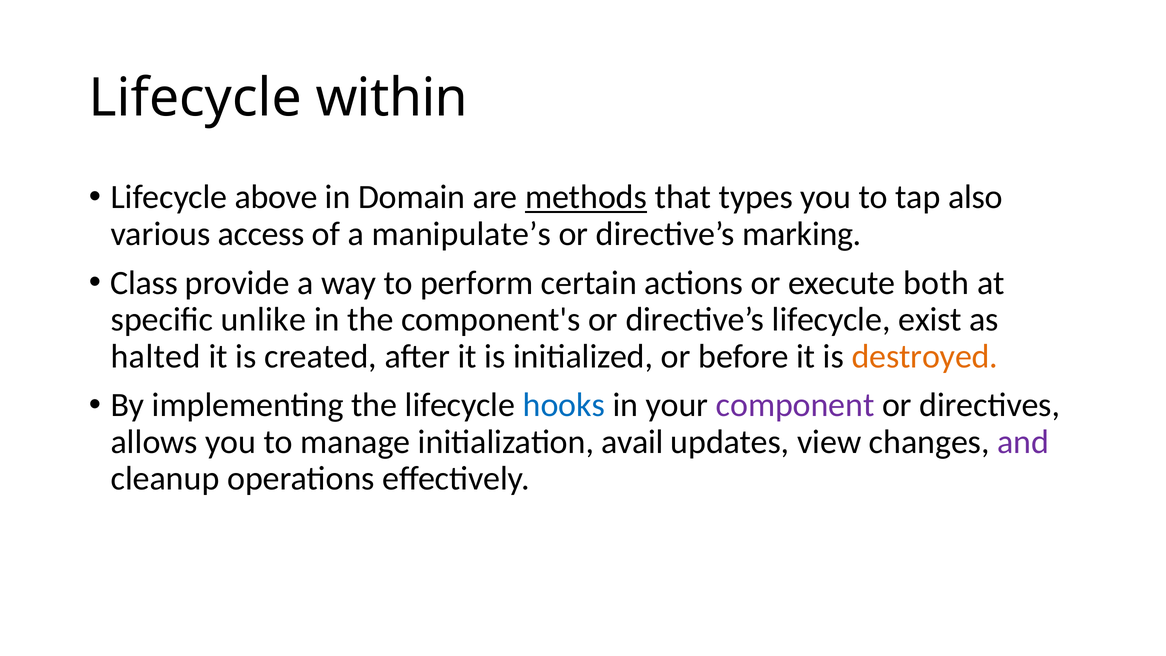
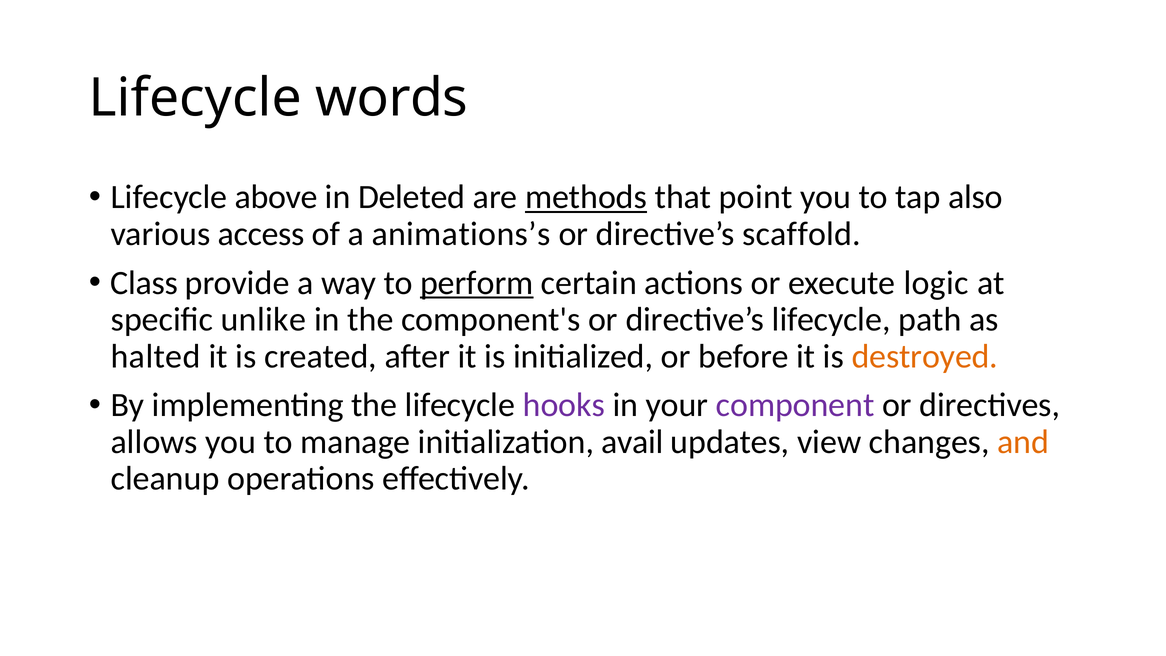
within: within -> words
Domain: Domain -> Deleted
types: types -> point
manipulate’s: manipulate’s -> animations’s
marking: marking -> scaffold
perform underline: none -> present
both: both -> logic
exist: exist -> path
hooks colour: blue -> purple
and colour: purple -> orange
